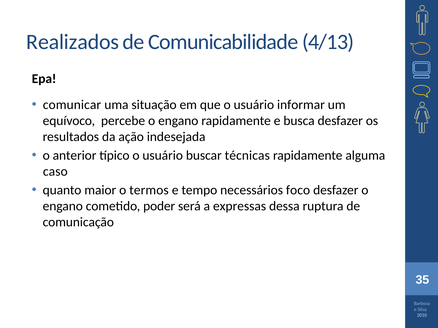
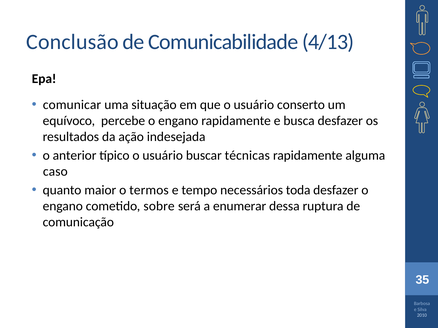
Realizados: Realizados -> Conclusão
informar: informar -> conserto
foco: foco -> toda
poder: poder -> sobre
expressas: expressas -> enumerar
